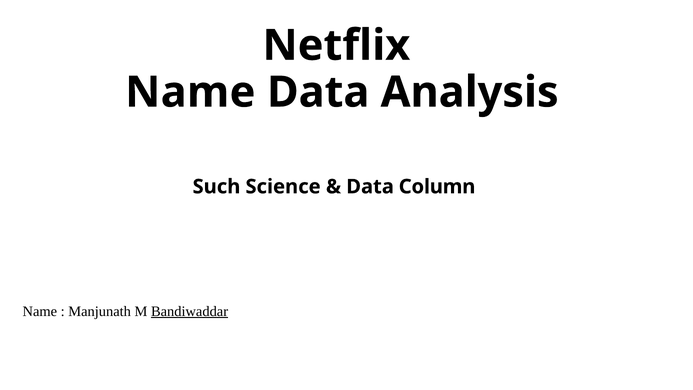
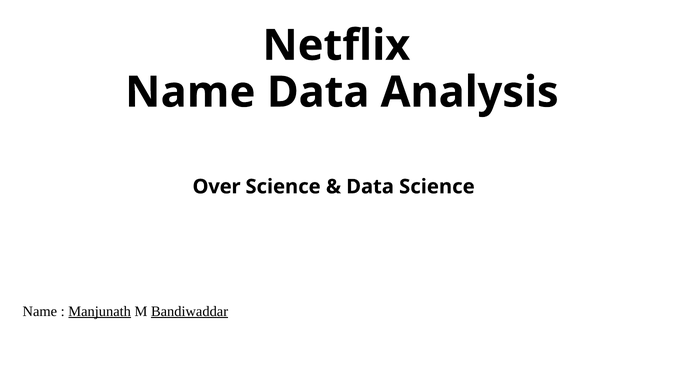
Such: Such -> Over
Data Column: Column -> Science
Manjunath underline: none -> present
